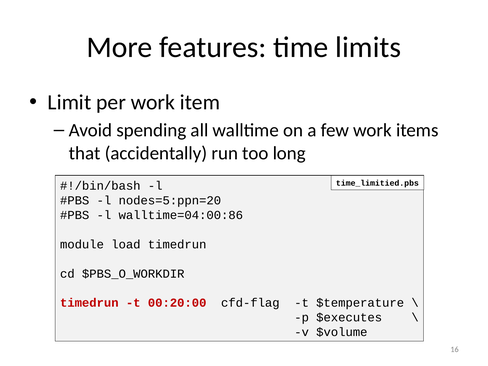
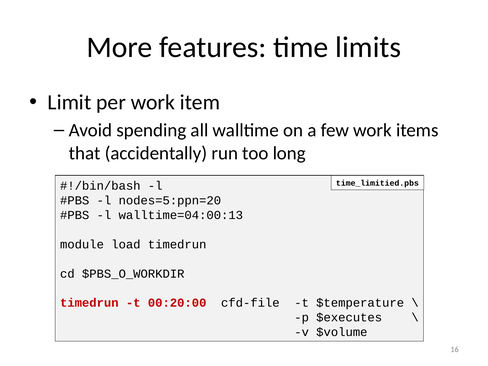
walltime=04:00:86: walltime=04:00:86 -> walltime=04:00:13
cfd-flag: cfd-flag -> cfd-file
